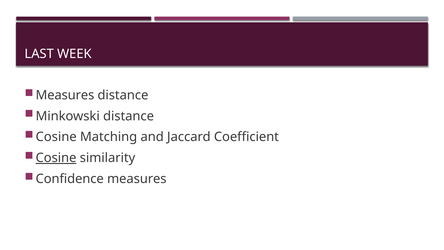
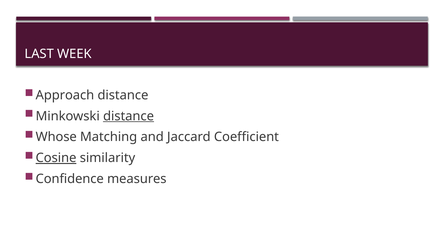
Measures at (65, 95): Measures -> Approach
distance at (129, 116) underline: none -> present
Cosine at (56, 137): Cosine -> Whose
